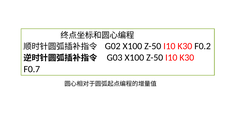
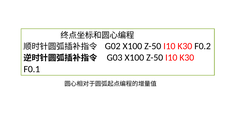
F0.7: F0.7 -> F0.1
